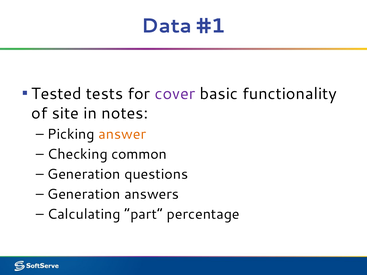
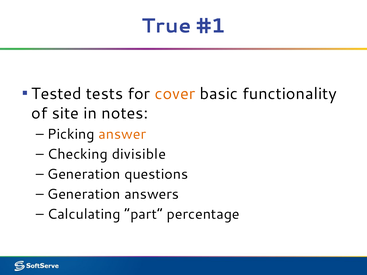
Data: Data -> True
cover colour: purple -> orange
common: common -> divisible
